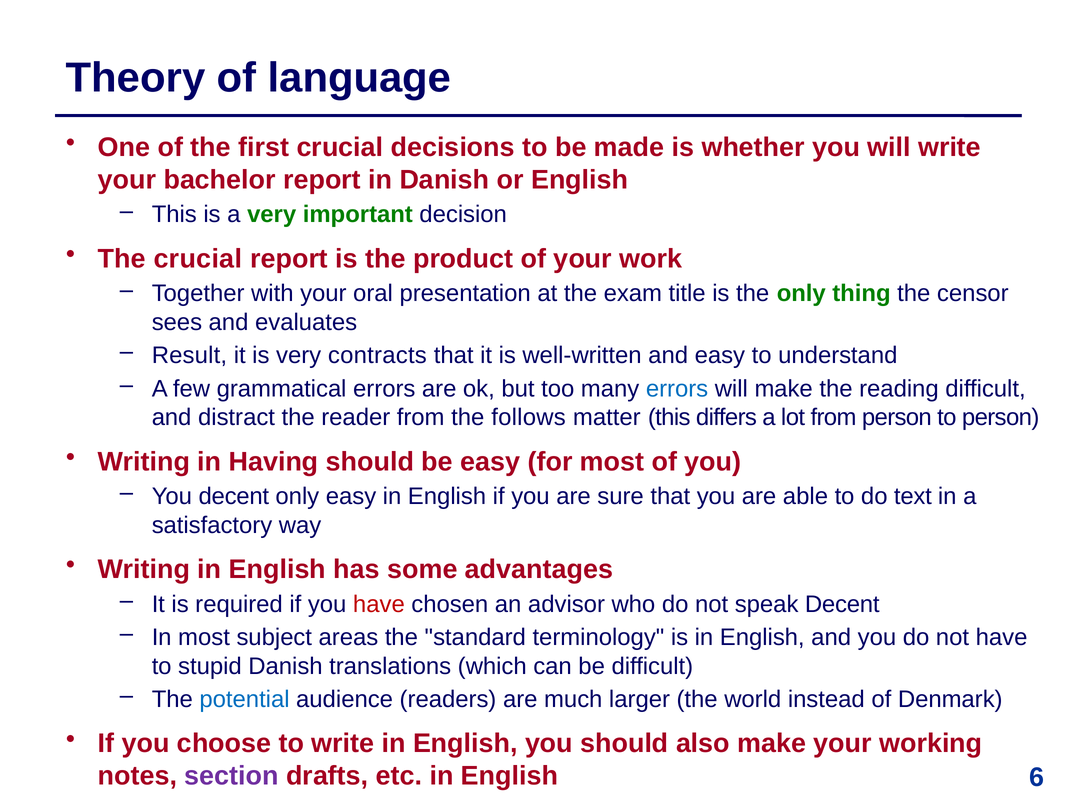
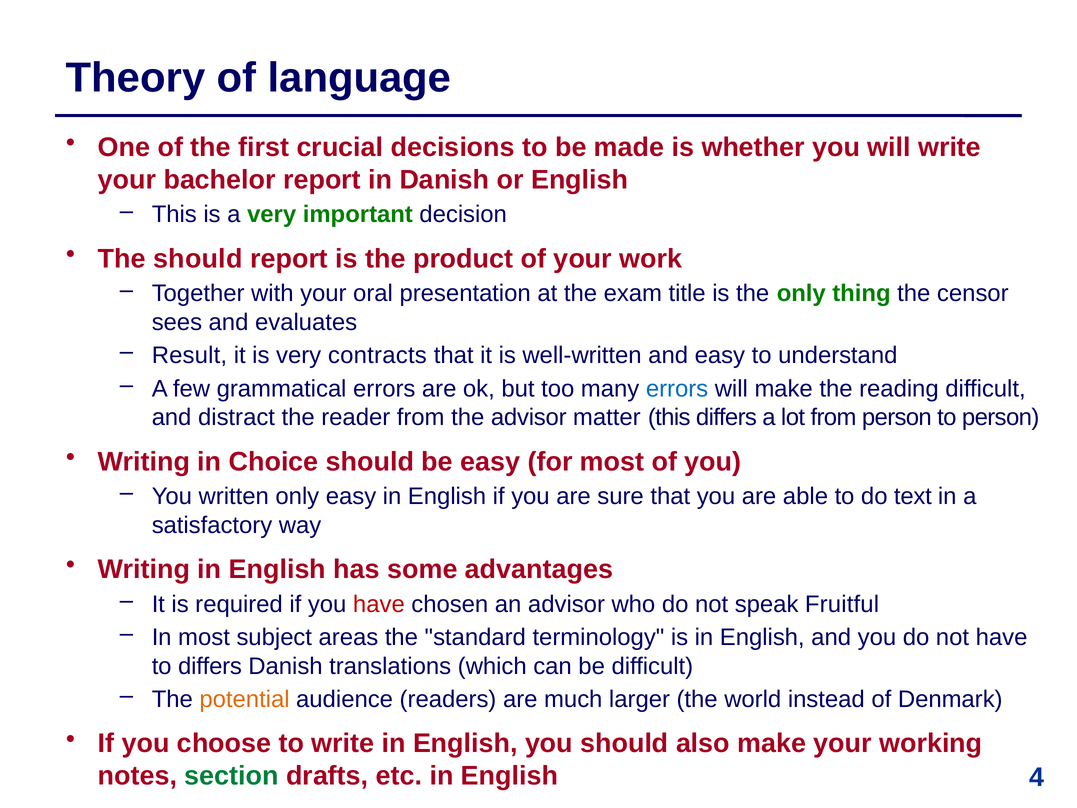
The crucial: crucial -> should
the follows: follows -> advisor
Having: Having -> Choice
You decent: decent -> written
speak Decent: Decent -> Fruitful
to stupid: stupid -> differs
potential colour: blue -> orange
section colour: purple -> green
6: 6 -> 4
